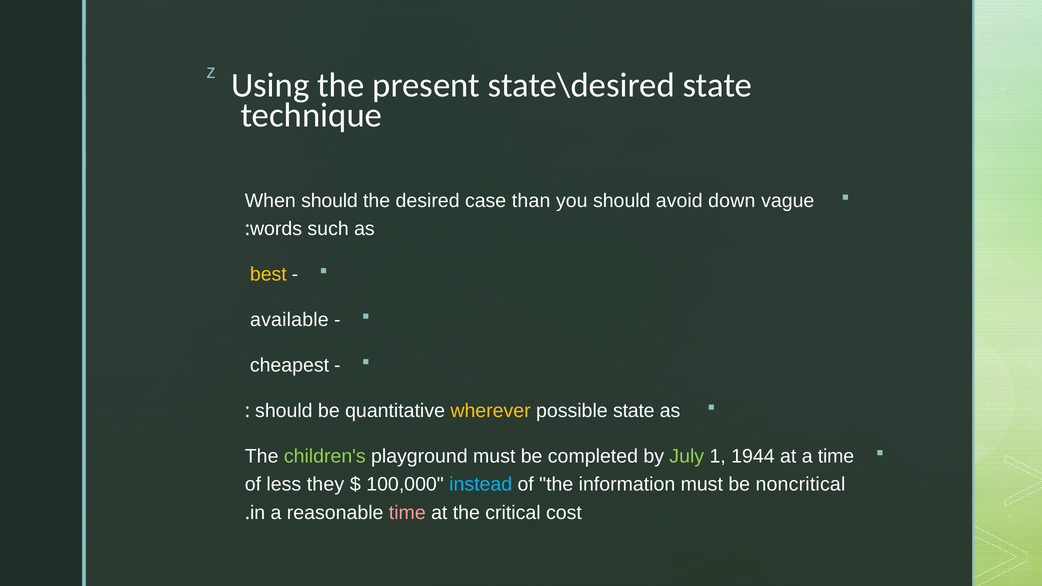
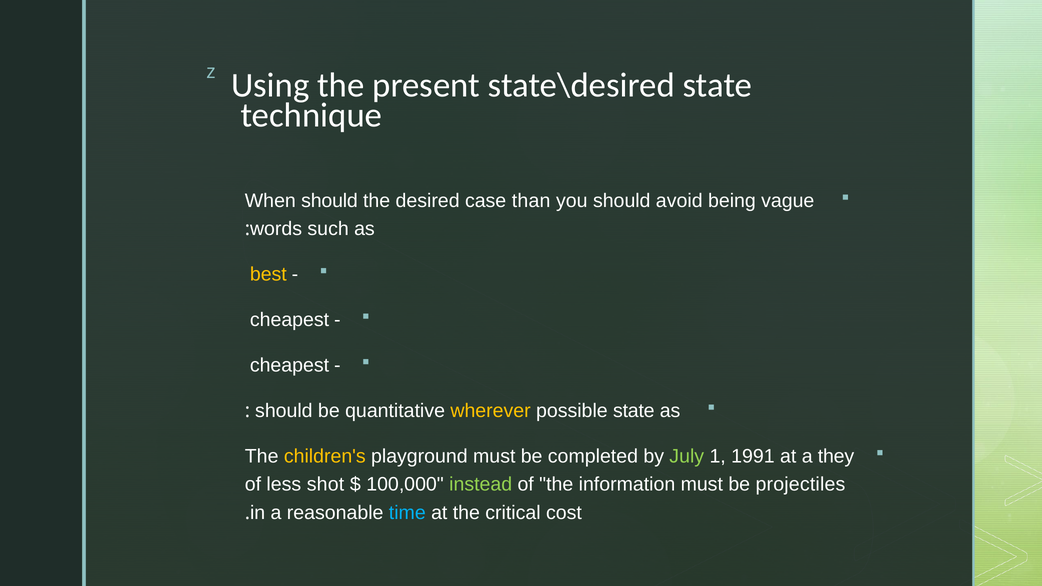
down: down -> being
available at (289, 320): available -> cheapest
children's colour: light green -> yellow
1944: 1944 -> 1991
a time: time -> they
they: they -> shot
instead colour: light blue -> light green
noncritical: noncritical -> projectiles
time at (407, 513) colour: pink -> light blue
